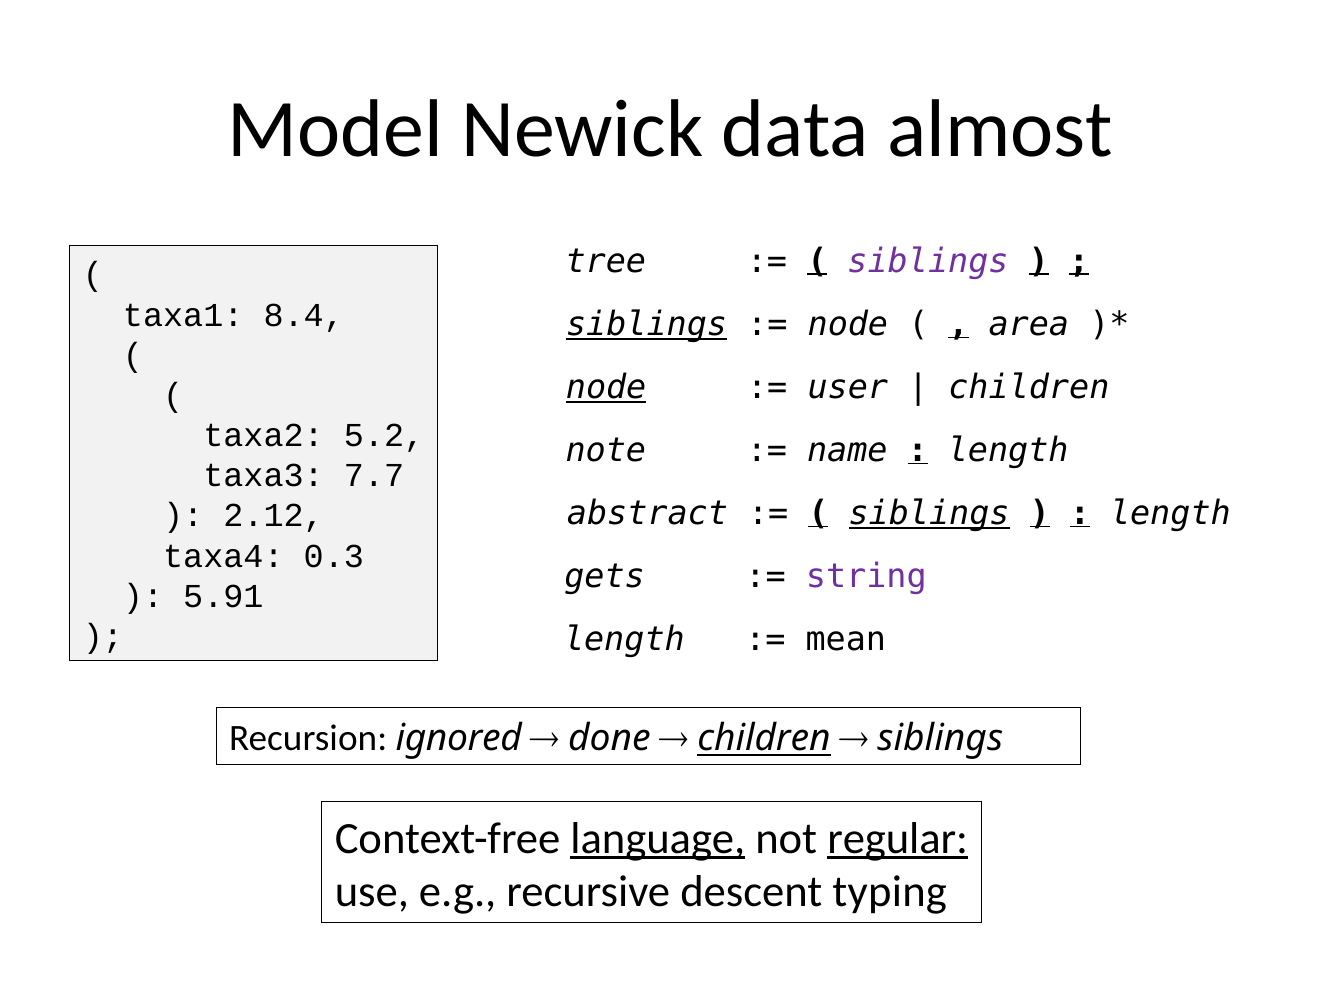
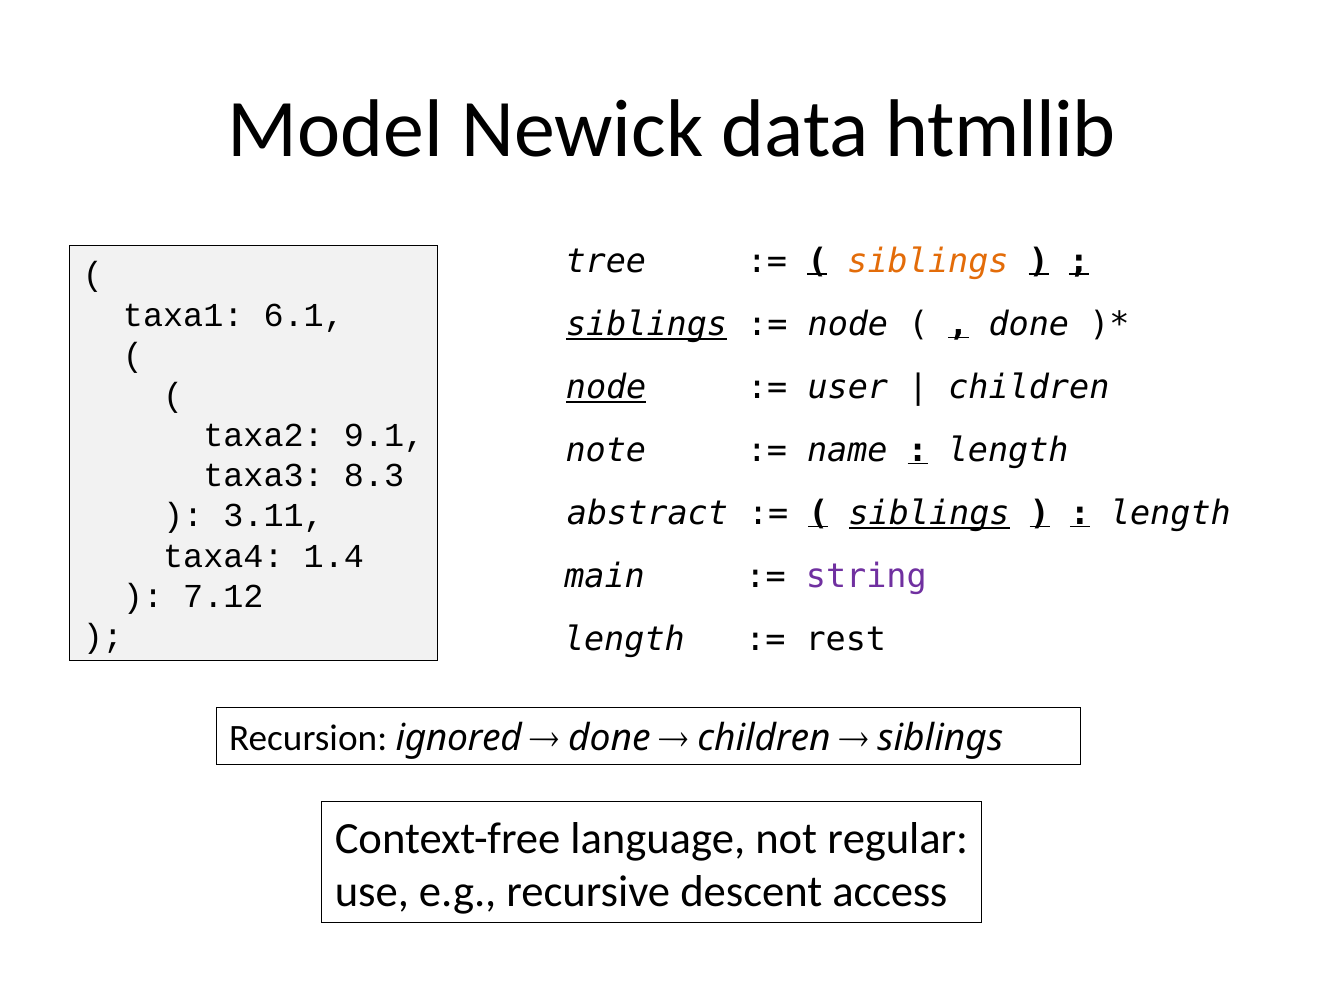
almost: almost -> htmllib
siblings at (928, 262) colour: purple -> orange
8.4: 8.4 -> 6.1
area at (1029, 325): area -> done
5.2: 5.2 -> 9.1
7.7: 7.7 -> 8.3
2.12: 2.12 -> 3.11
0.3: 0.3 -> 1.4
gets: gets -> main
5.91: 5.91 -> 7.12
mean: mean -> rest
children at (764, 739) underline: present -> none
language underline: present -> none
regular underline: present -> none
typing: typing -> access
